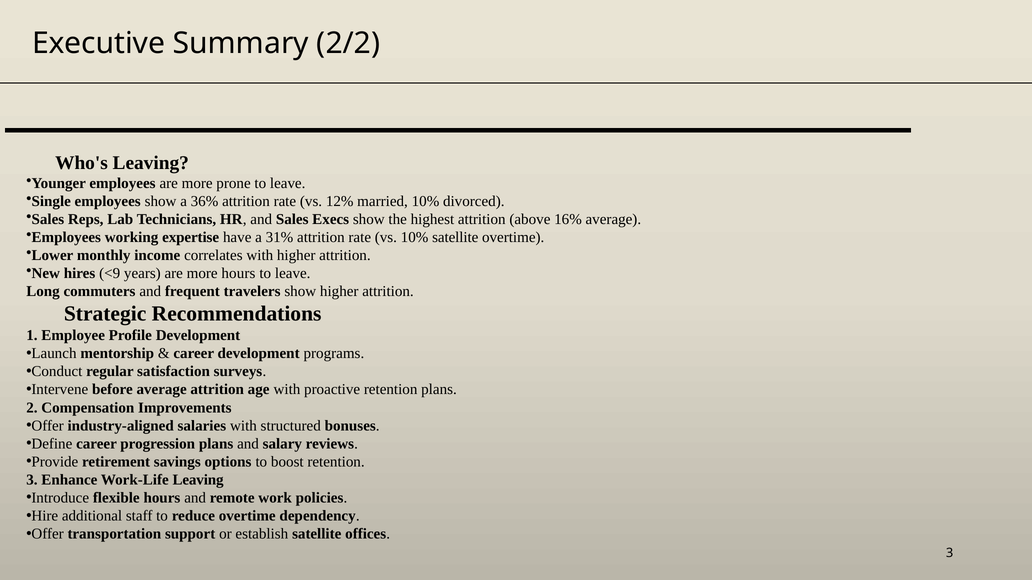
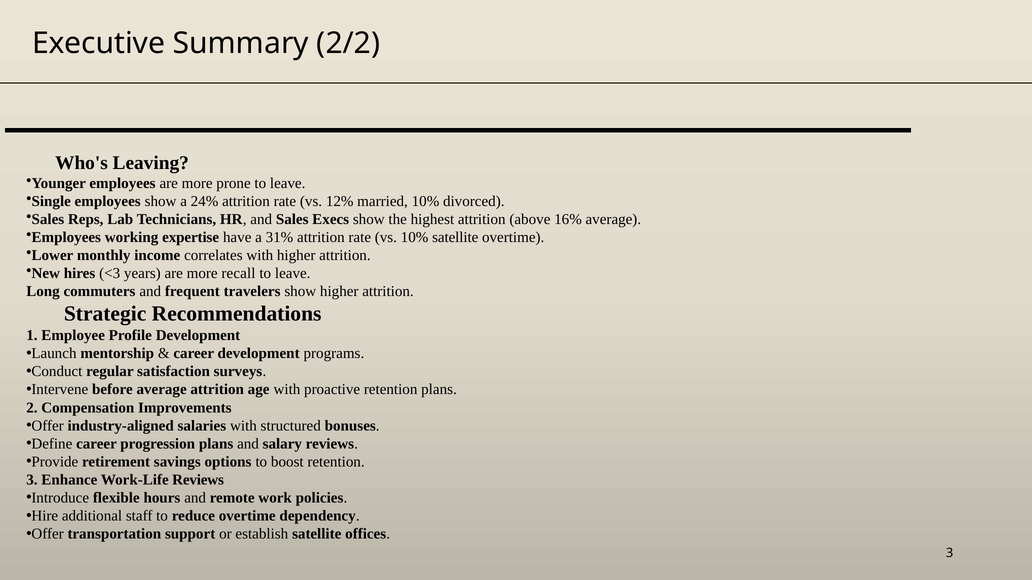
36%: 36% -> 24%
<9: <9 -> <3
more hours: hours -> recall
Work-Life Leaving: Leaving -> Reviews
